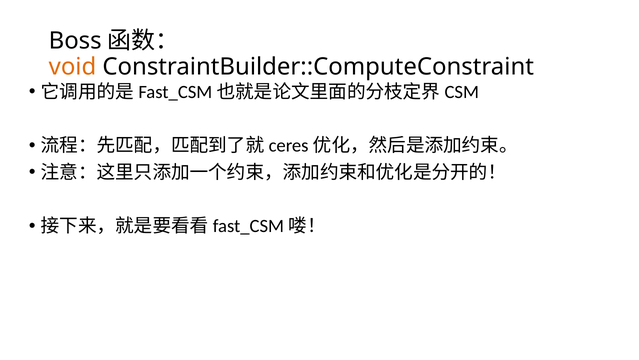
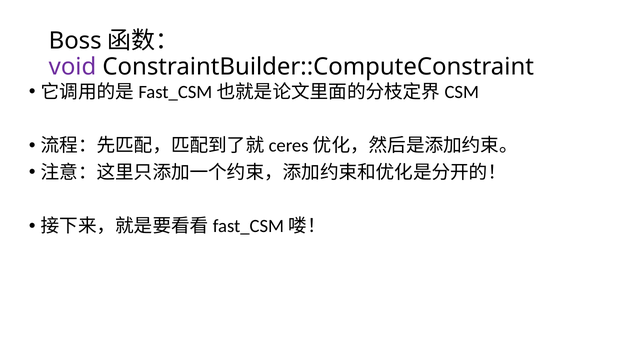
void colour: orange -> purple
